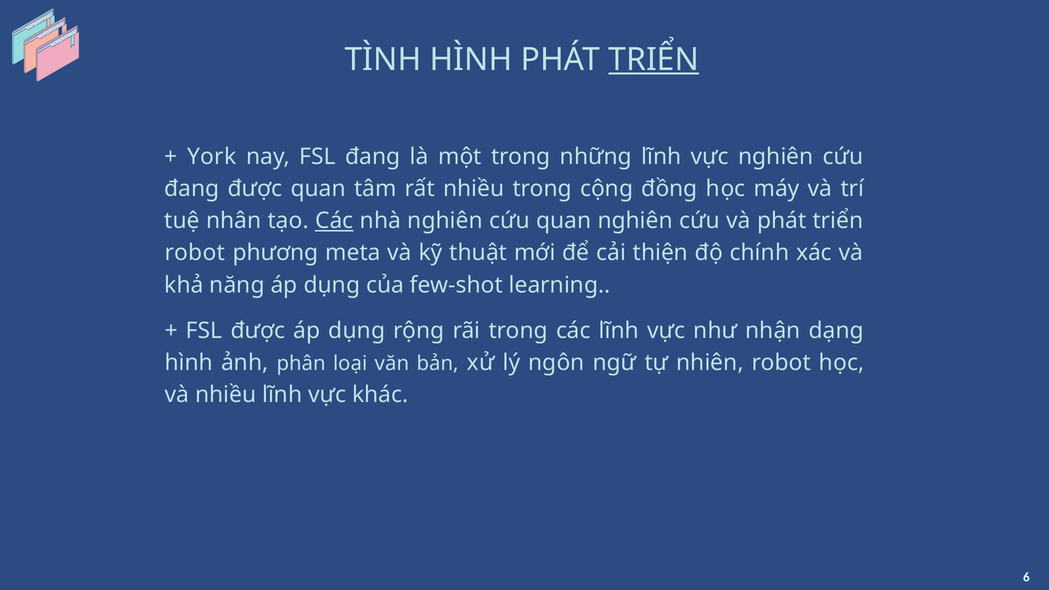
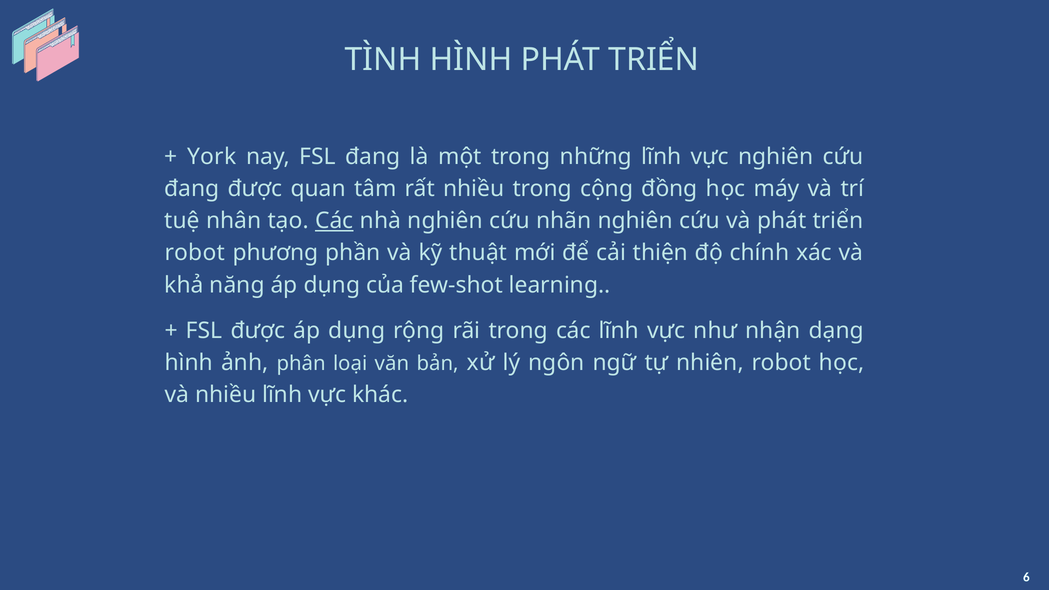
TRIỂN at (654, 60) underline: present -> none
cứu quan: quan -> nhãn
meta: meta -> phần
